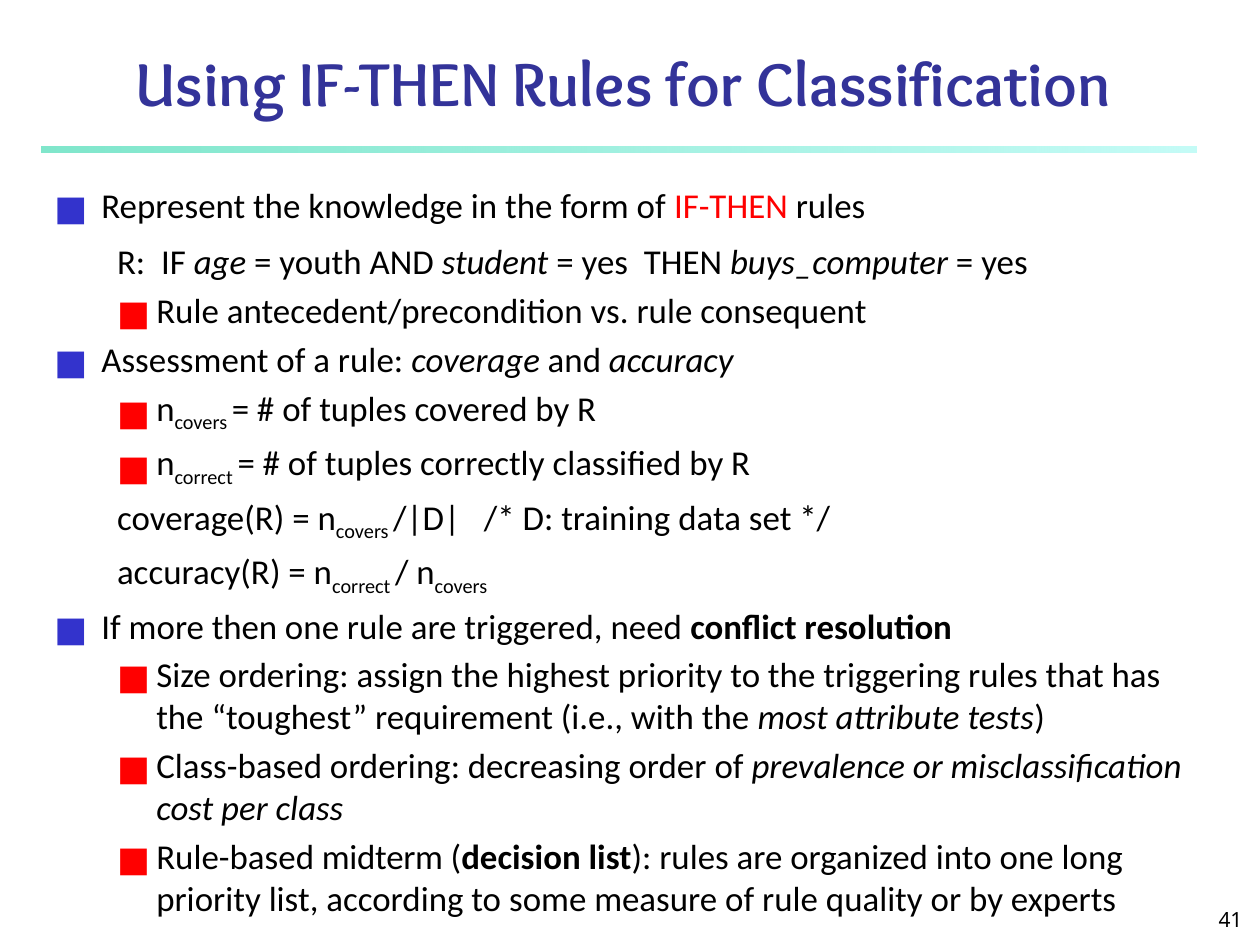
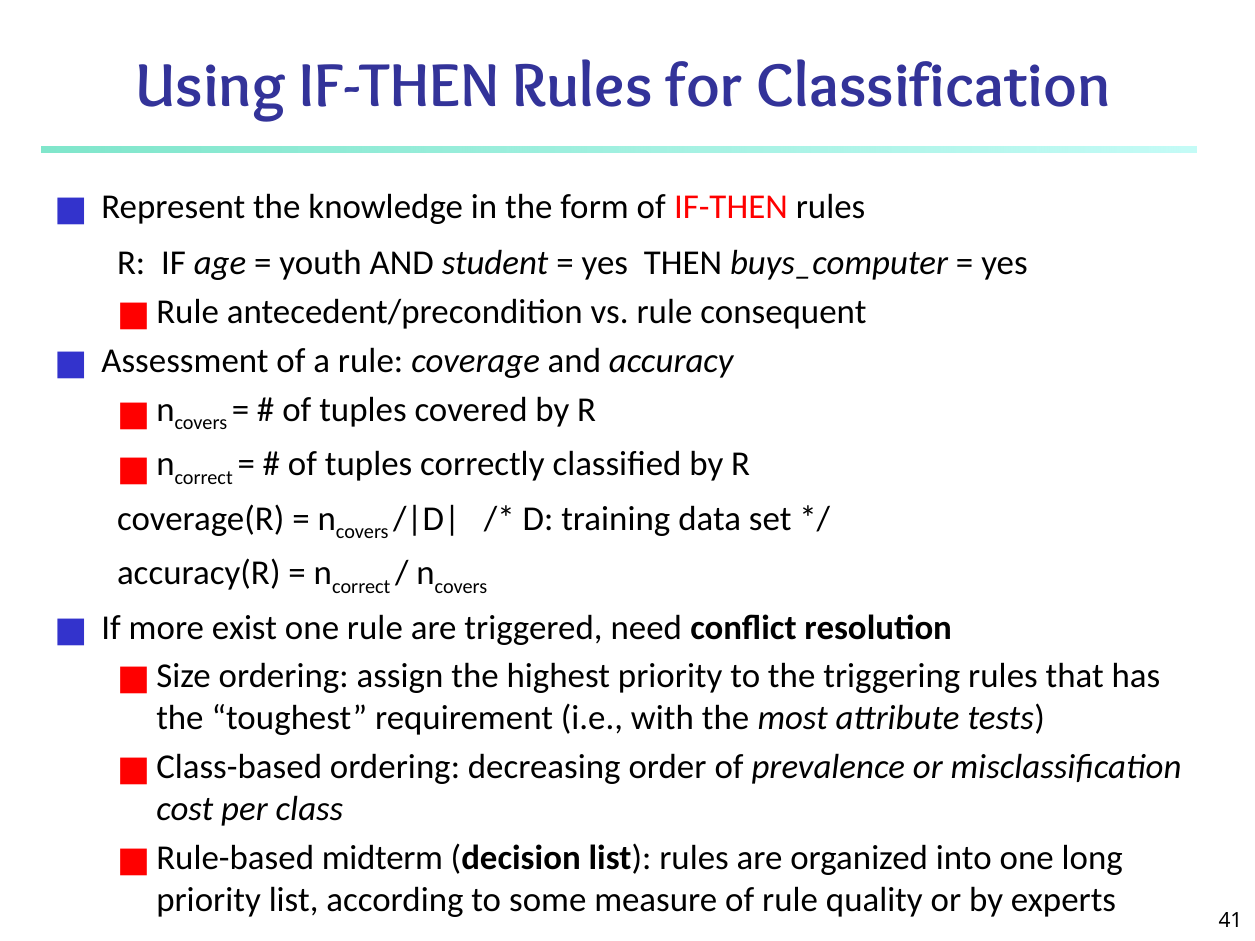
more then: then -> exist
